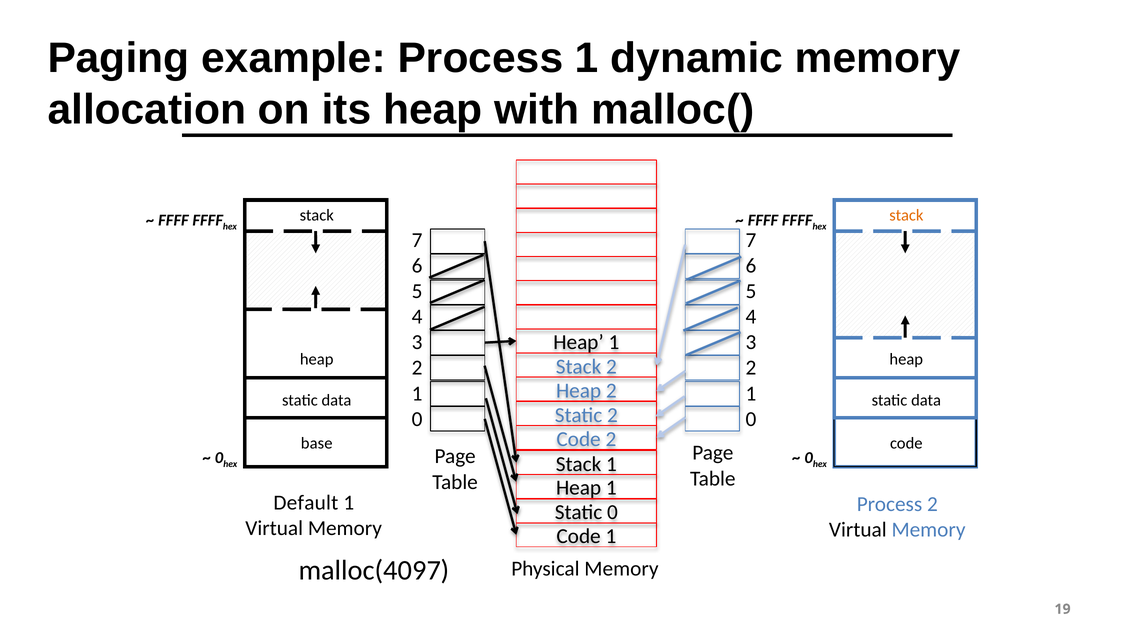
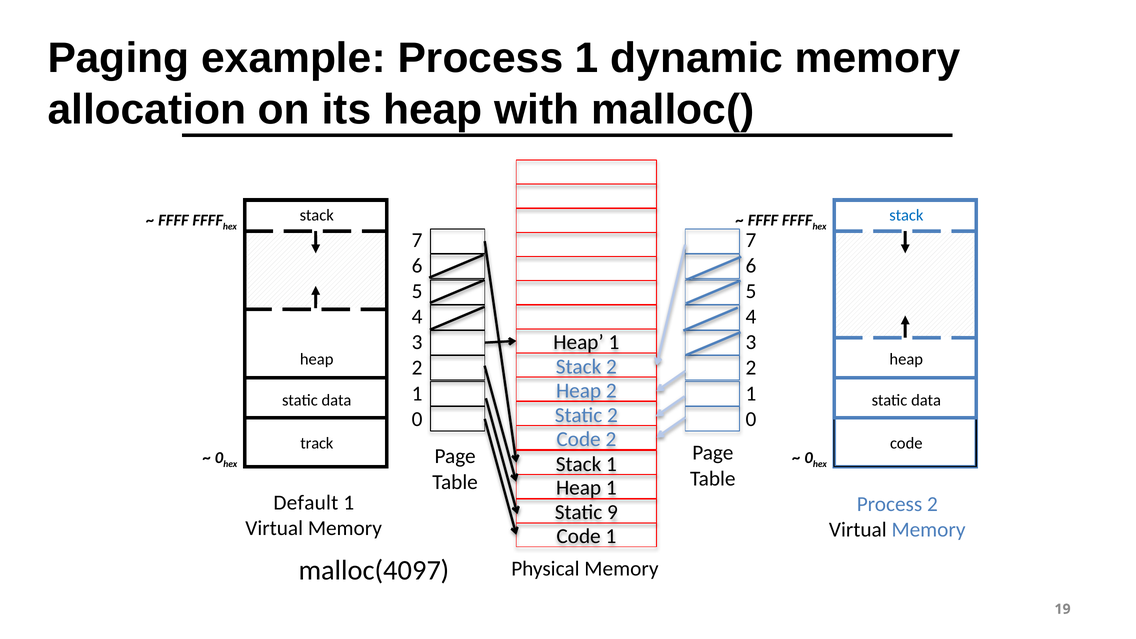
stack at (906, 215) colour: orange -> blue
base: base -> track
Static 0: 0 -> 9
